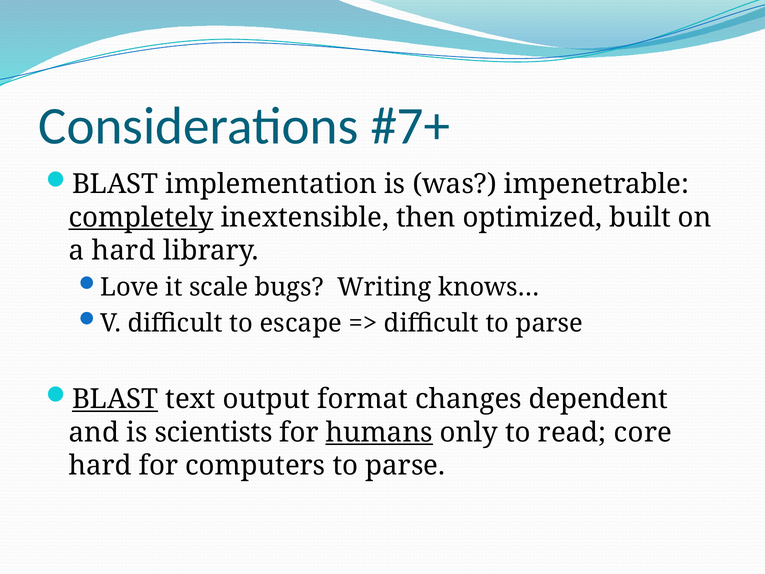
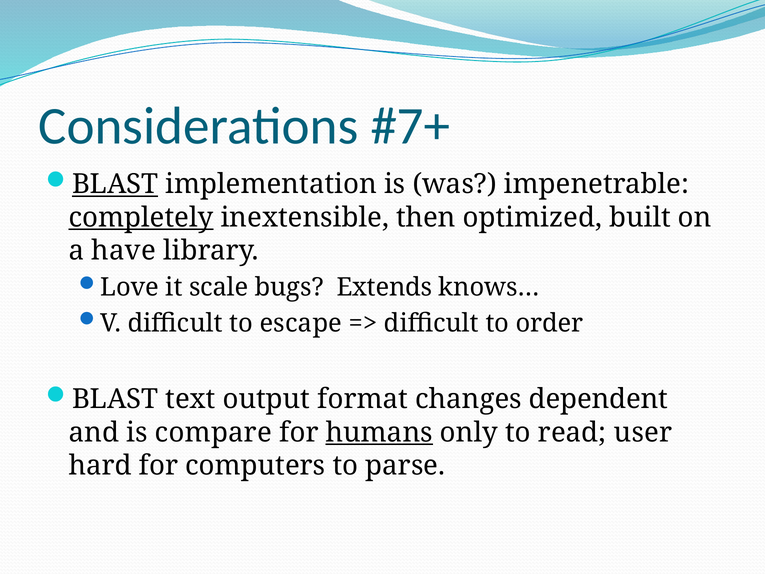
BLAST at (115, 184) underline: none -> present
a hard: hard -> have
Writing: Writing -> Extends
difficult to parse: parse -> order
BLAST at (115, 399) underline: present -> none
scientists: scientists -> compare
core: core -> user
